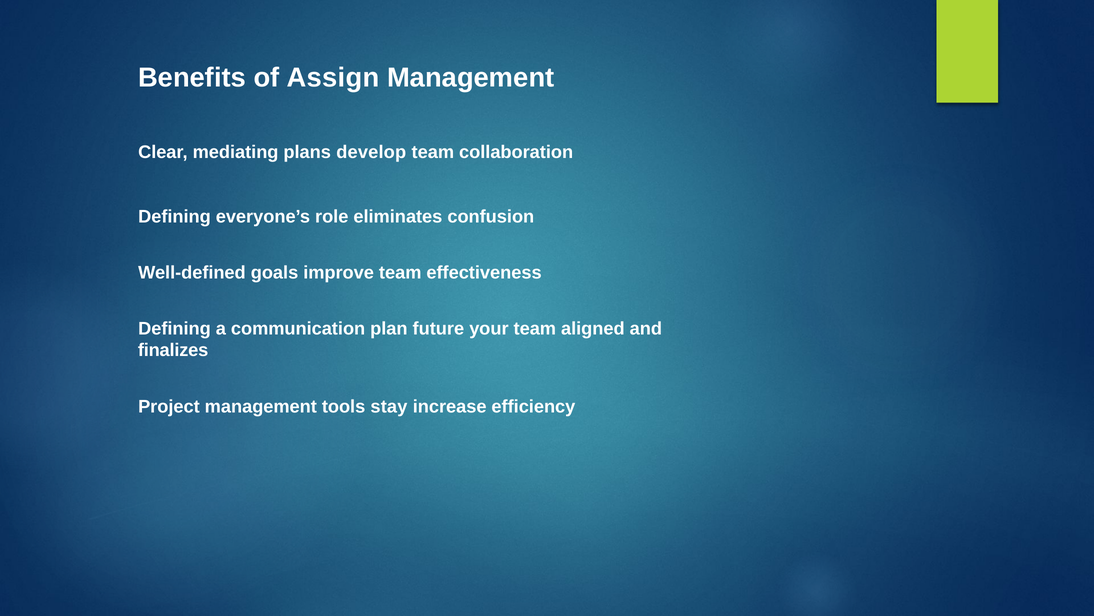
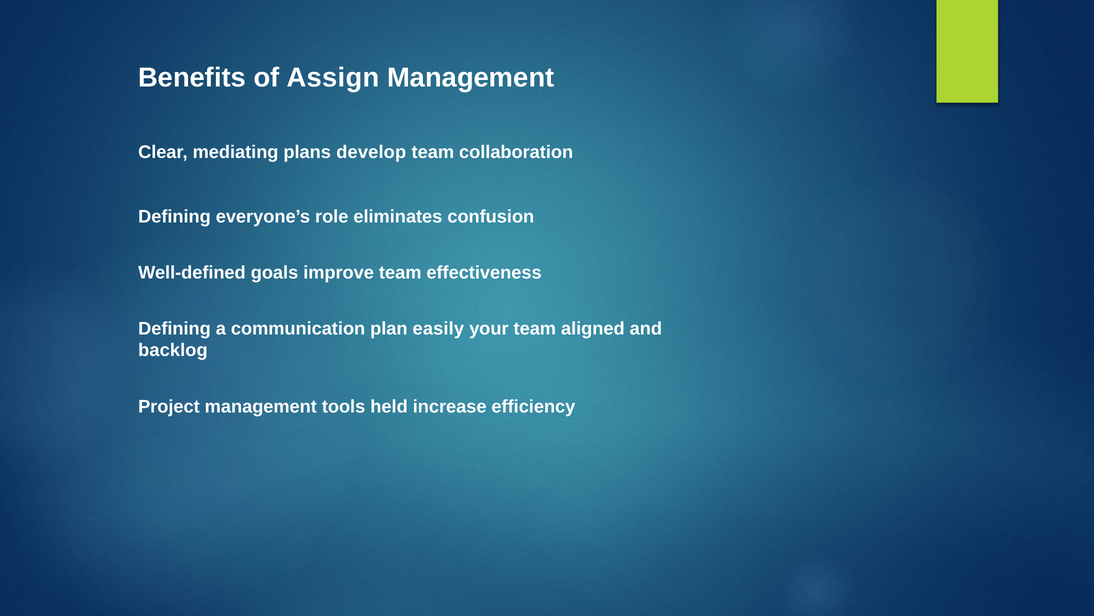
future: future -> easily
finalizes: finalizes -> backlog
stay: stay -> held
